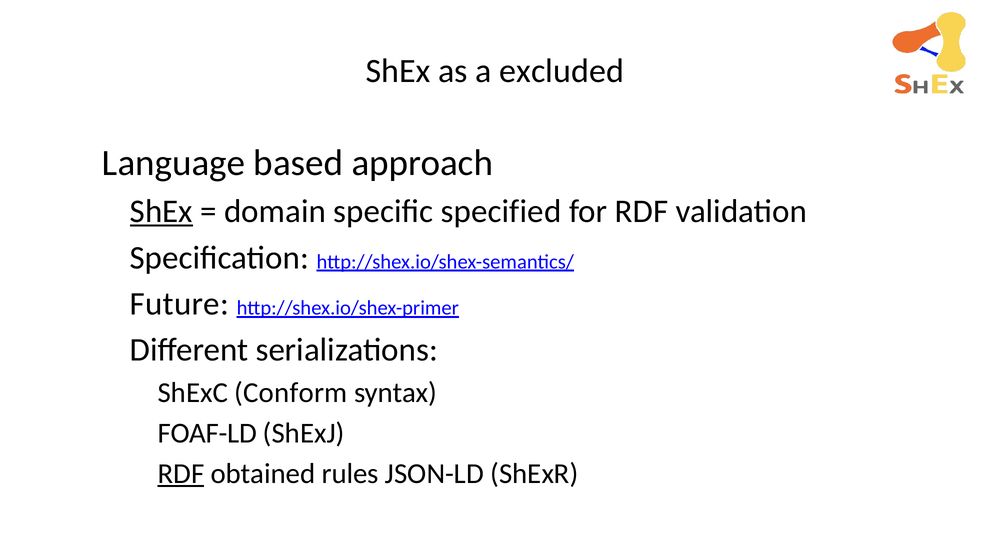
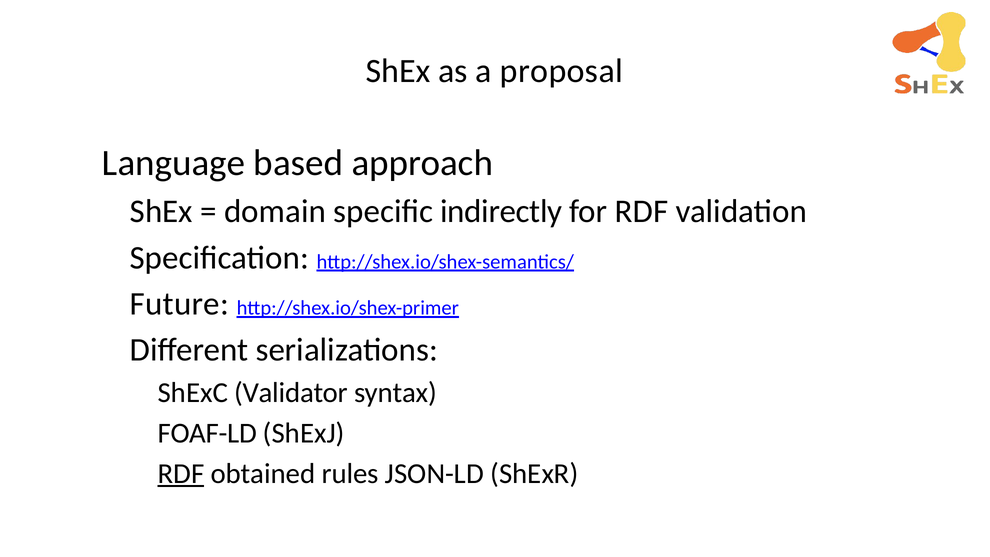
excluded: excluded -> proposal
ShEx at (161, 211) underline: present -> none
specified: specified -> indirectly
Conform: Conform -> Validator
